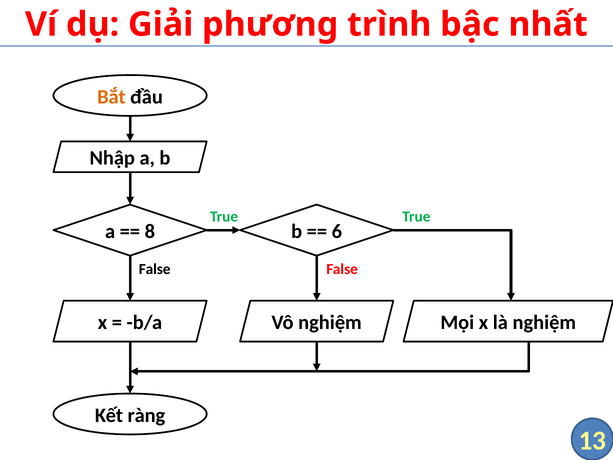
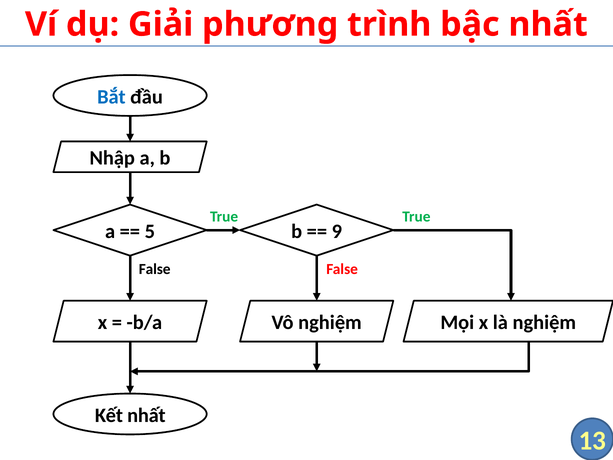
Bắt colour: orange -> blue
8: 8 -> 5
6: 6 -> 9
Kết ràng: ràng -> nhất
